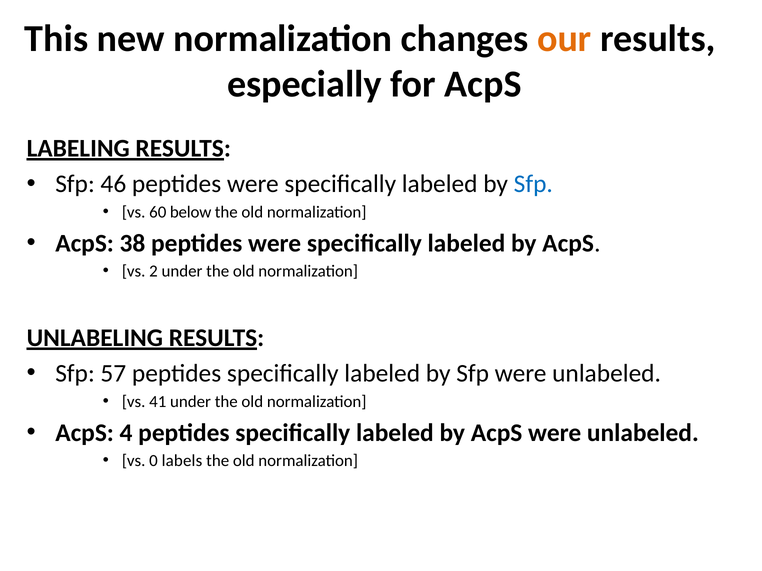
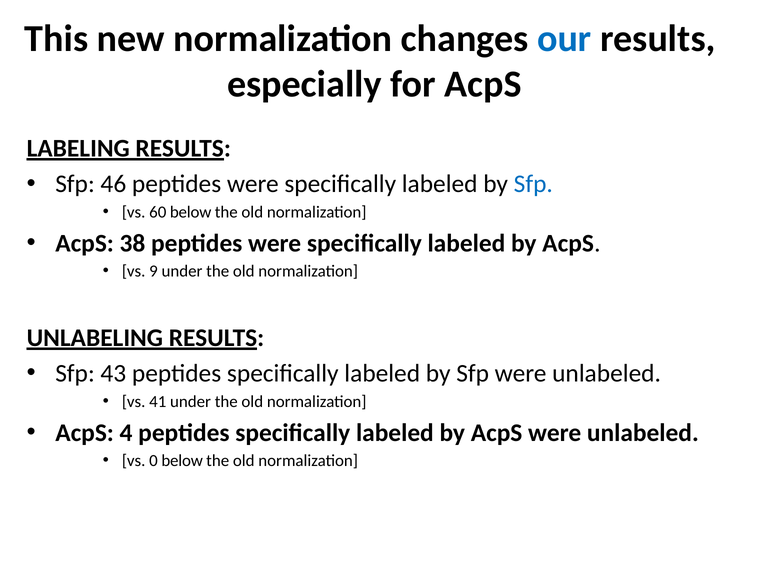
our colour: orange -> blue
2: 2 -> 9
57: 57 -> 43
0 labels: labels -> below
